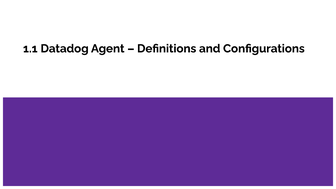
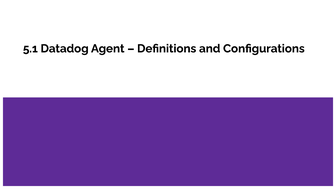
1.1: 1.1 -> 5.1
